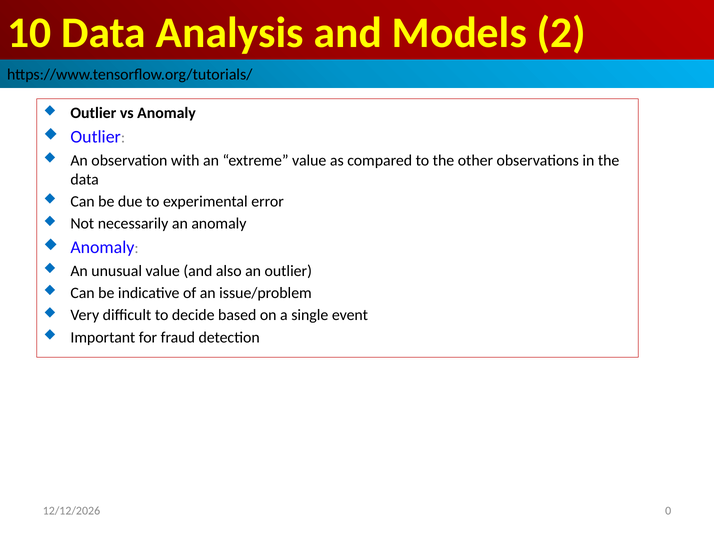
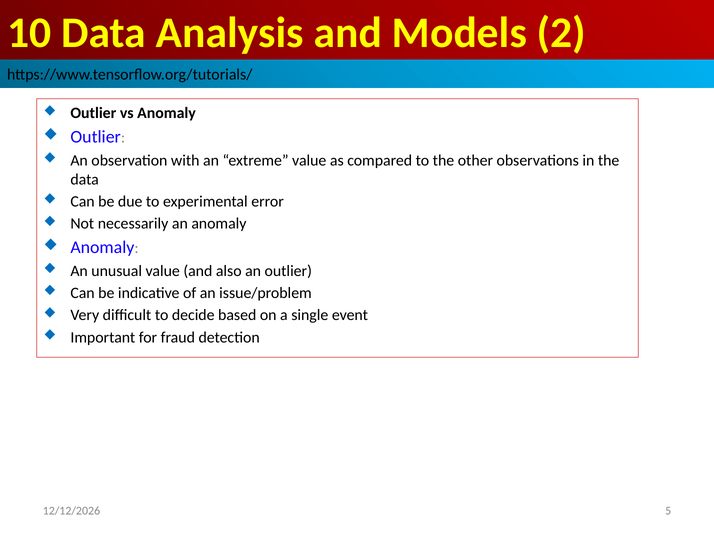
0: 0 -> 5
